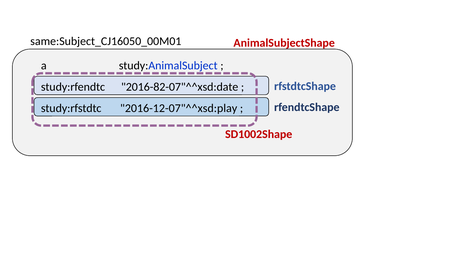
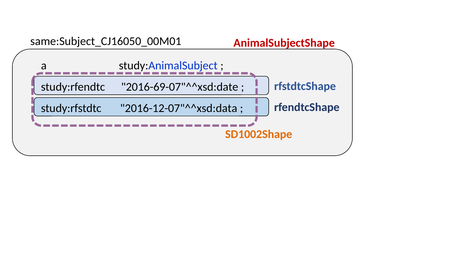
2016-82-07"^^xsd:date: 2016-82-07"^^xsd:date -> 2016-69-07"^^xsd:date
2016-12-07"^^xsd:play: 2016-12-07"^^xsd:play -> 2016-12-07"^^xsd:data
SD1002Shape colour: red -> orange
